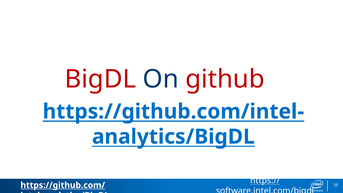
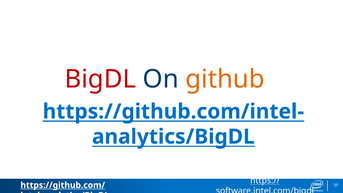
github colour: red -> orange
